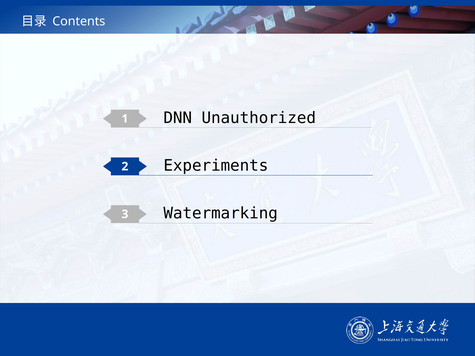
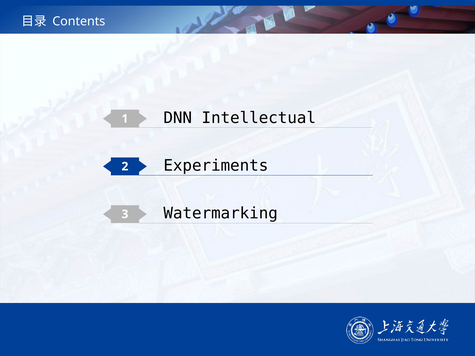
Unauthorized: Unauthorized -> Intellectual
